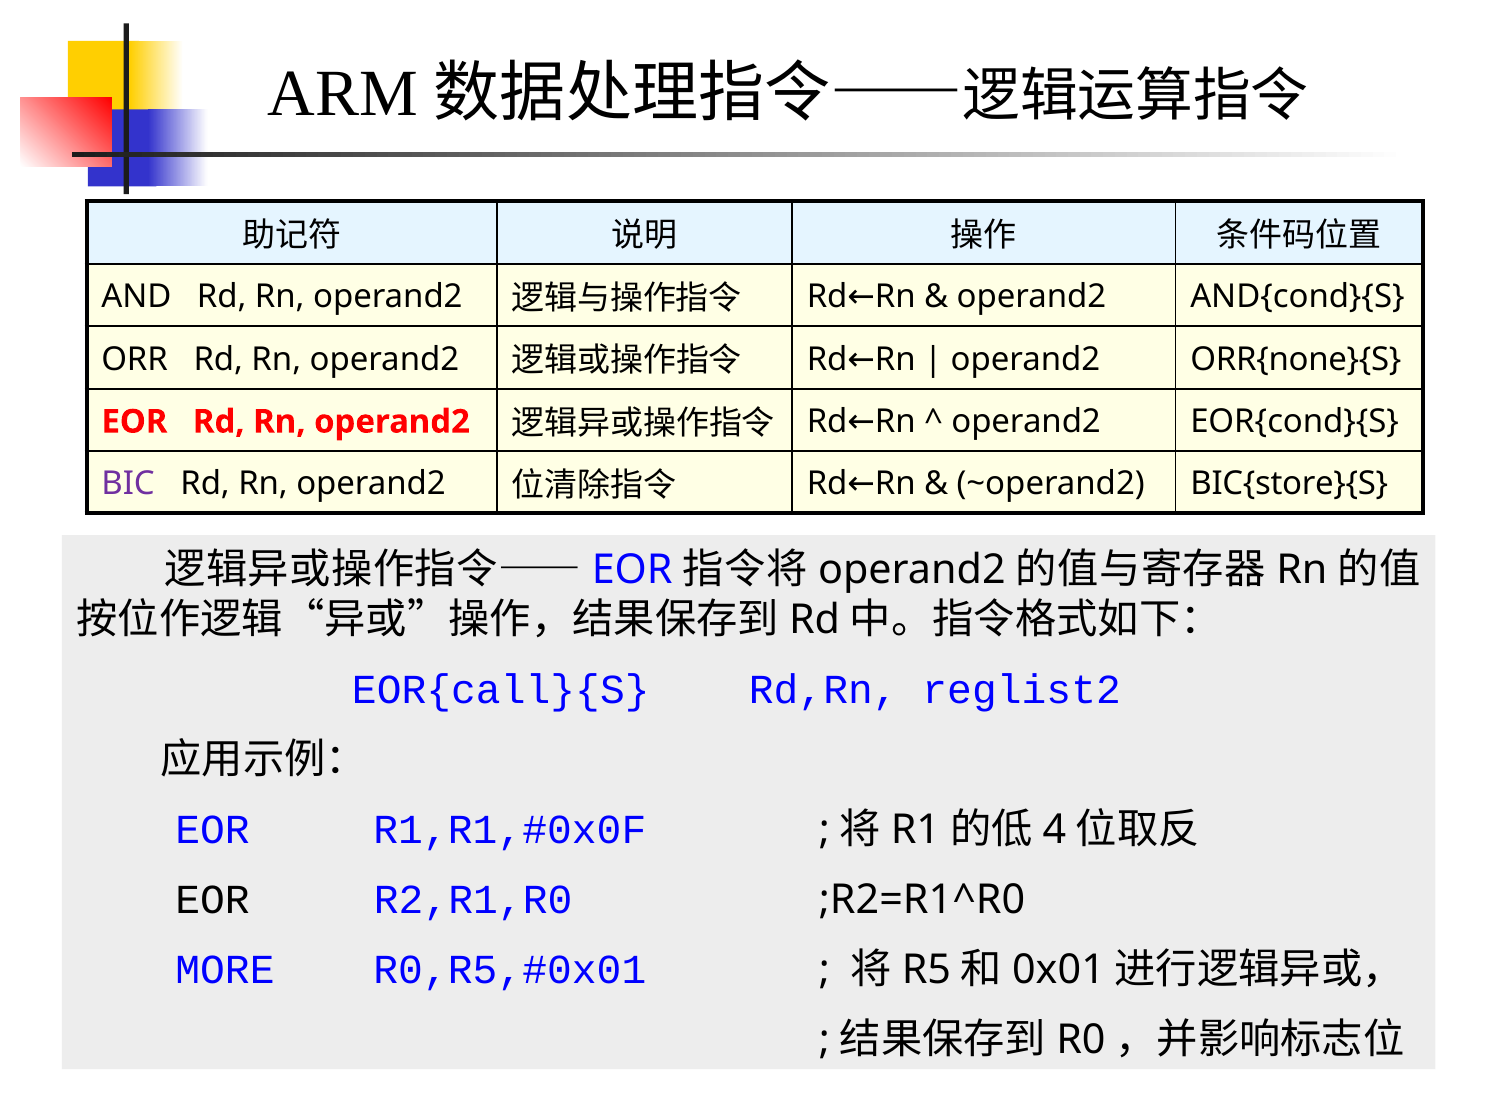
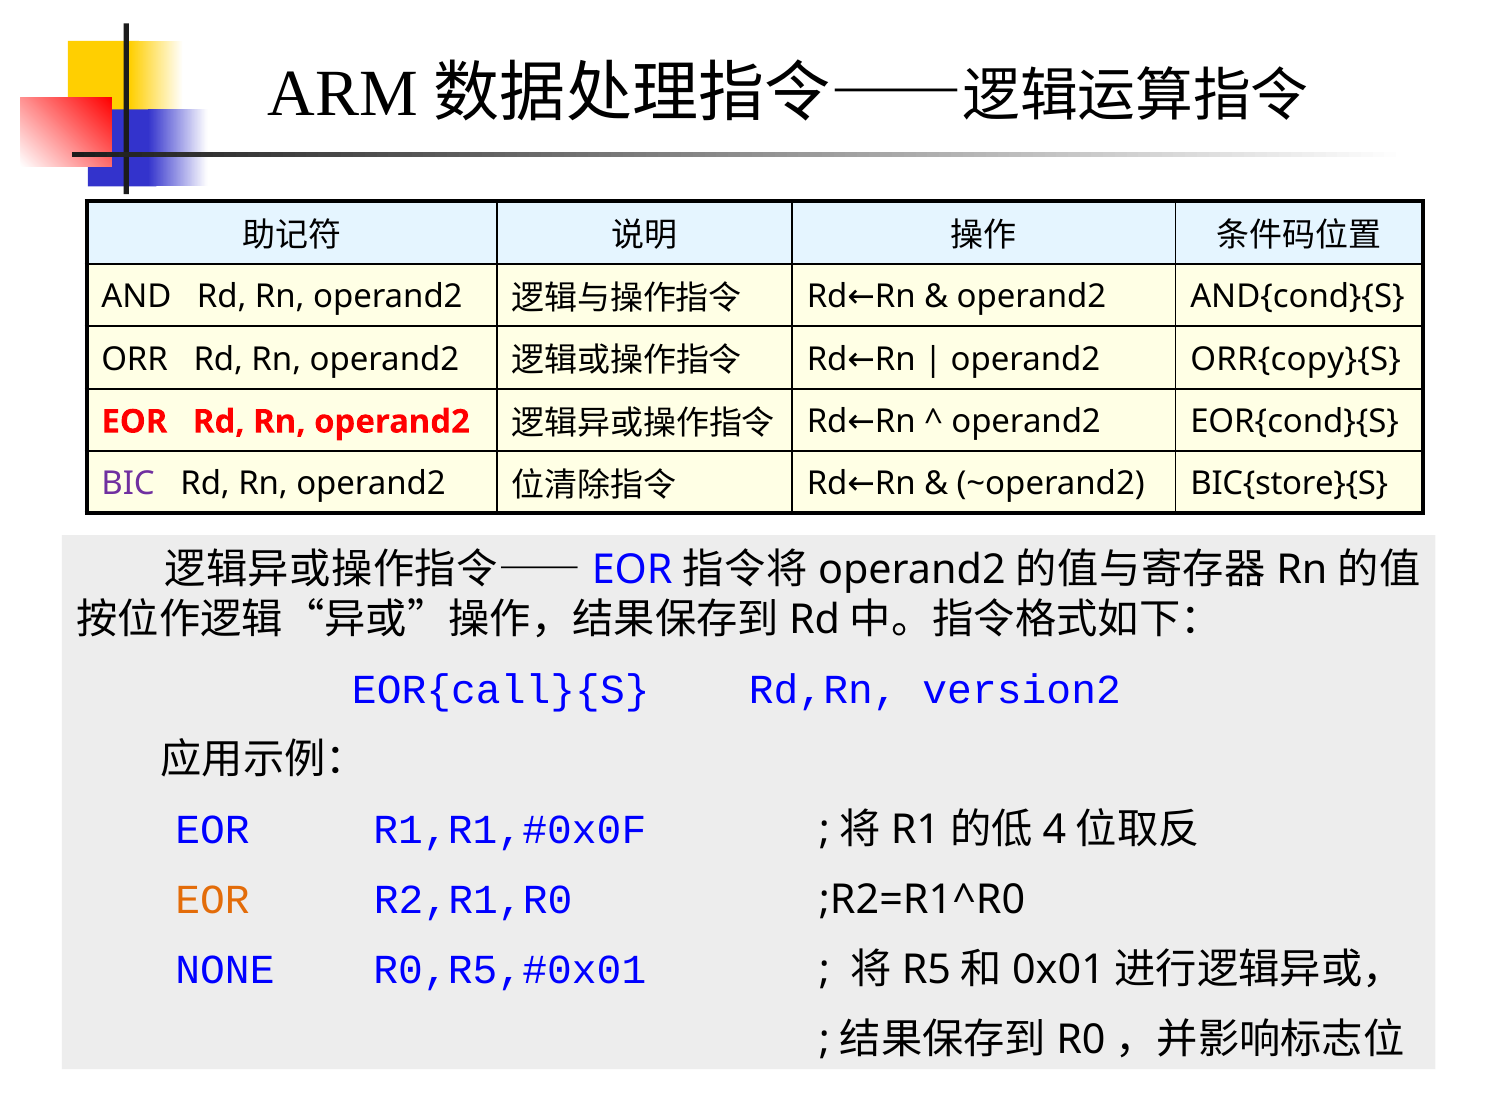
ORR{none}{S: ORR{none}{S -> ORR{copy}{S
reglist2: reglist2 -> version2
EOR at (213, 901) colour: black -> orange
MORE: MORE -> NONE
